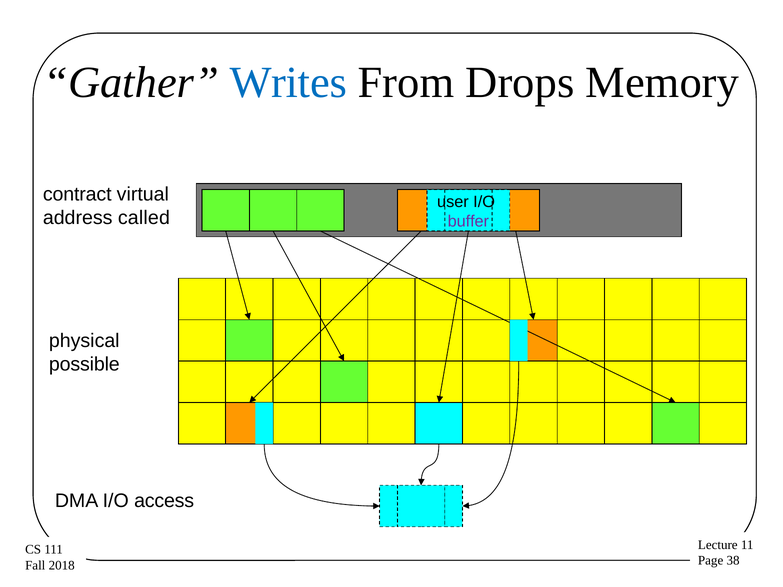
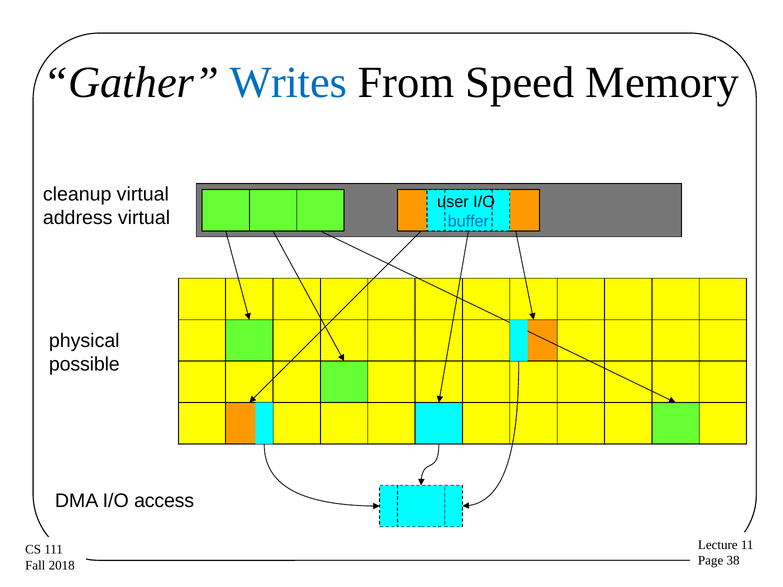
Drops: Drops -> Speed
contract: contract -> cleanup
address called: called -> virtual
buffer colour: purple -> blue
